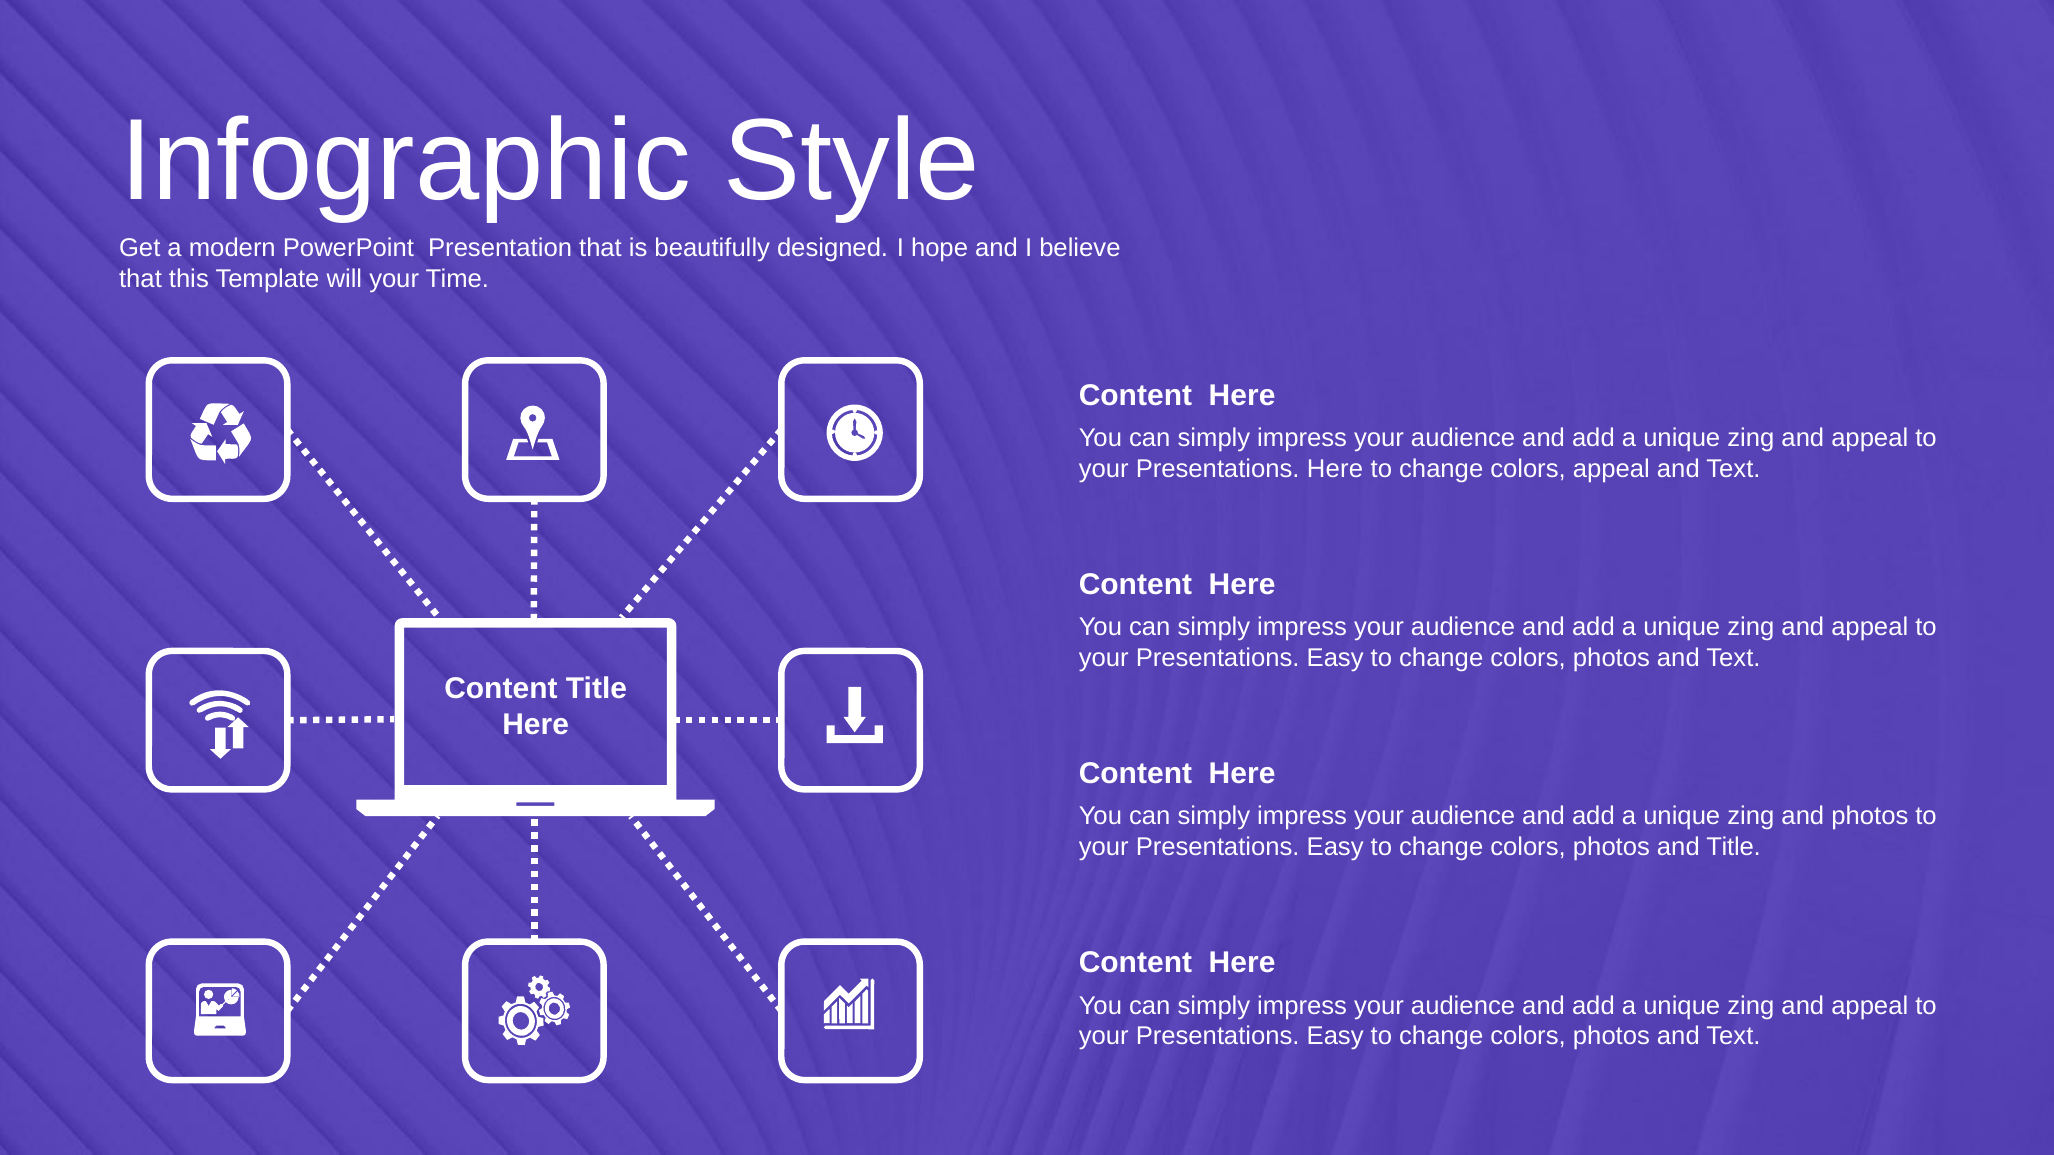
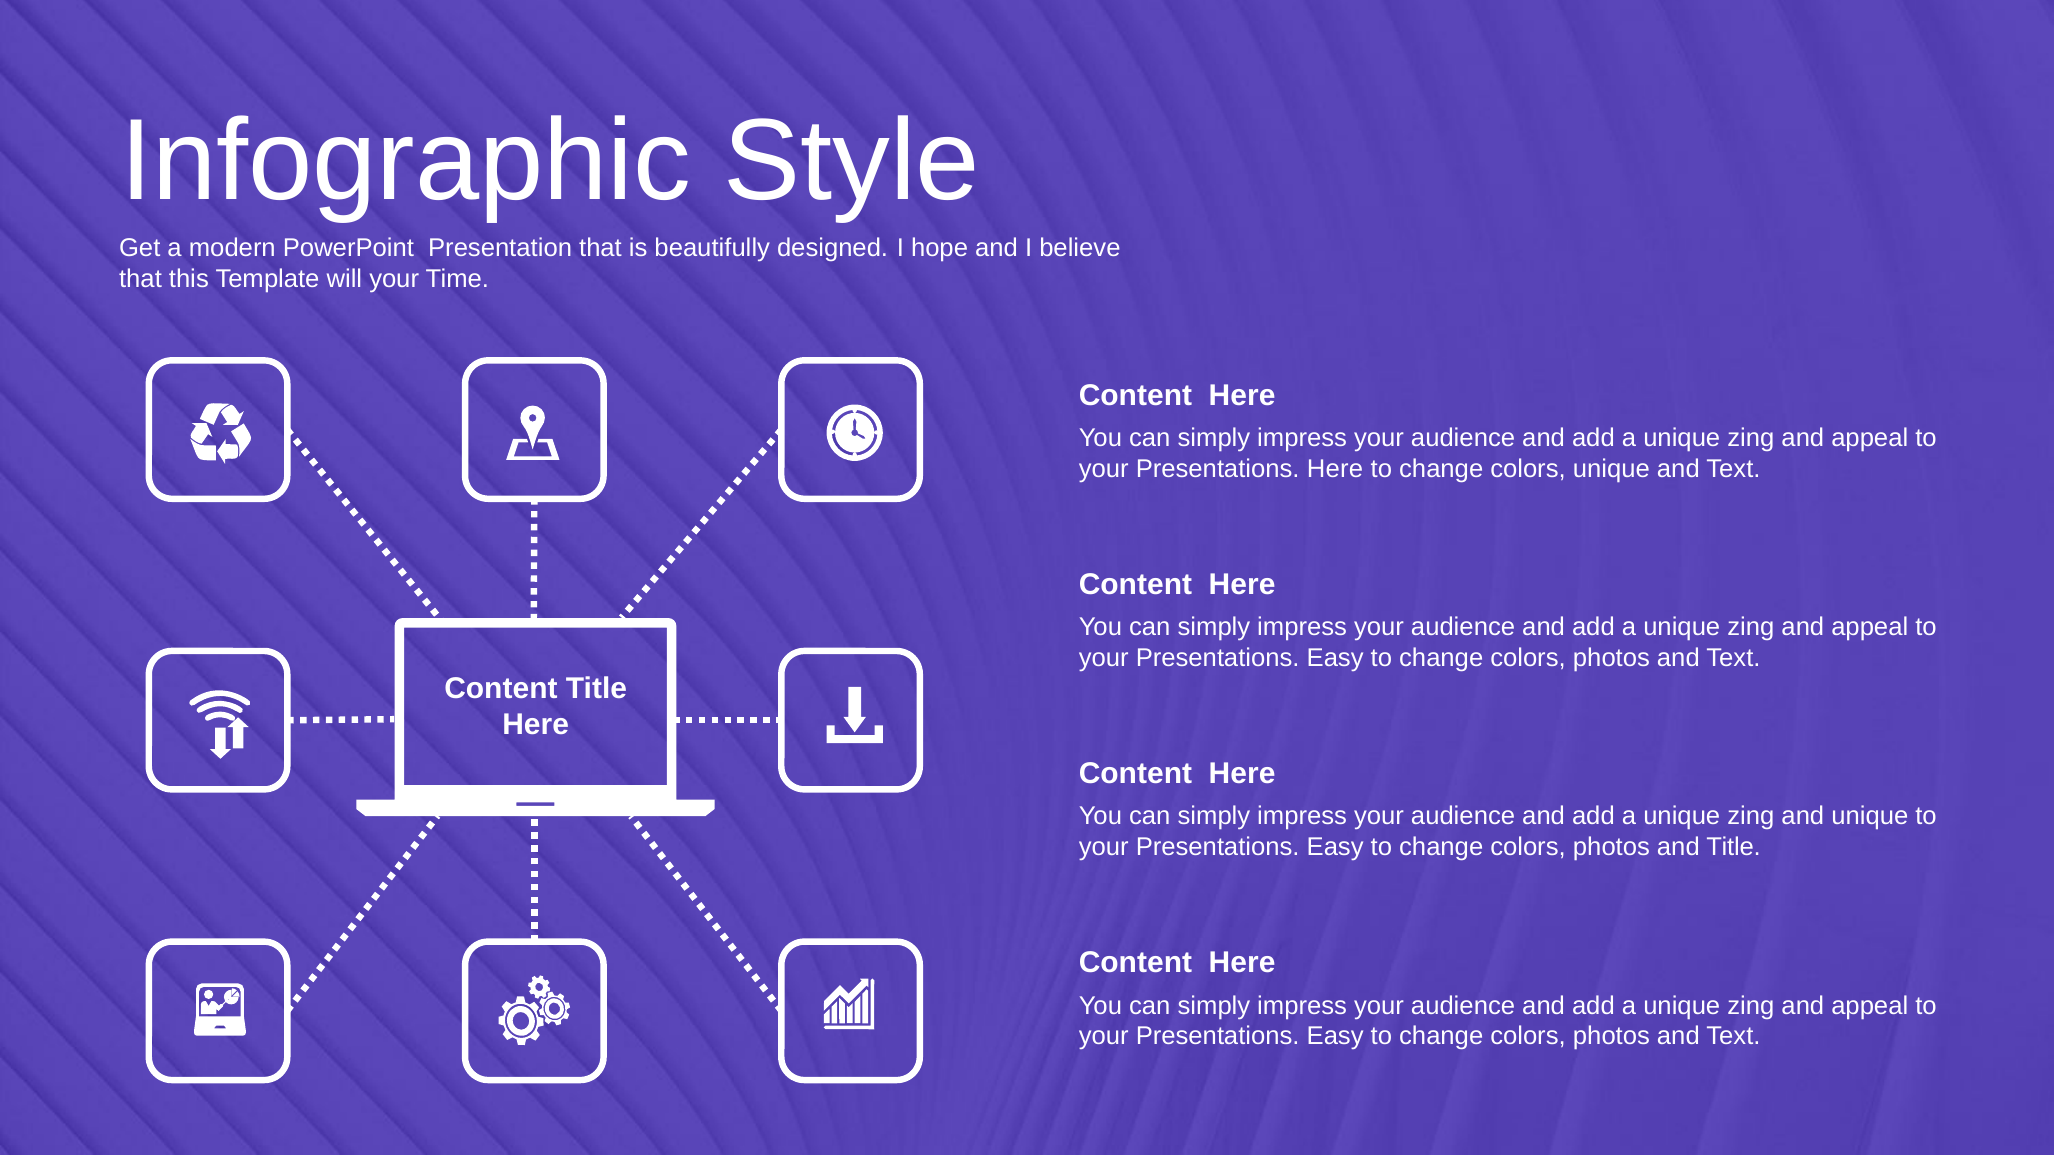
colors appeal: appeal -> unique
and photos: photos -> unique
